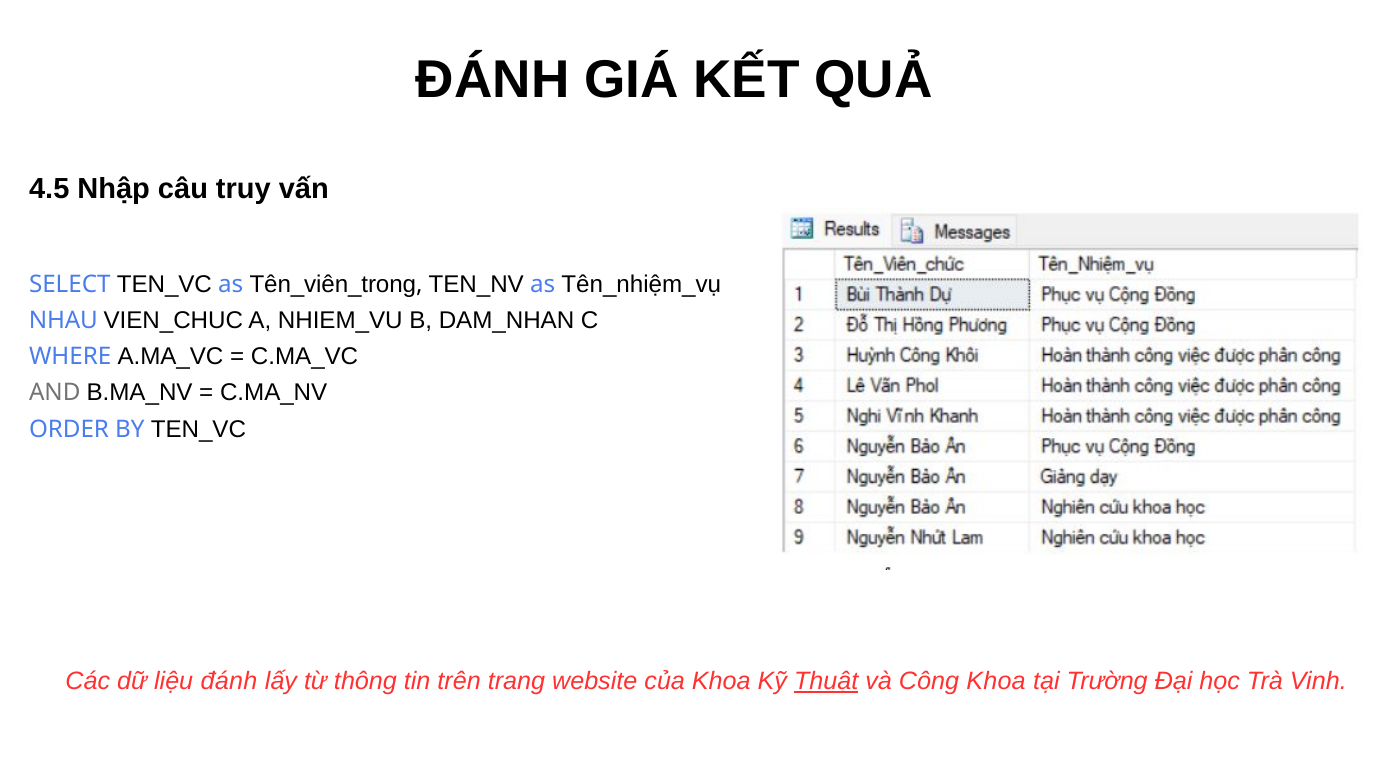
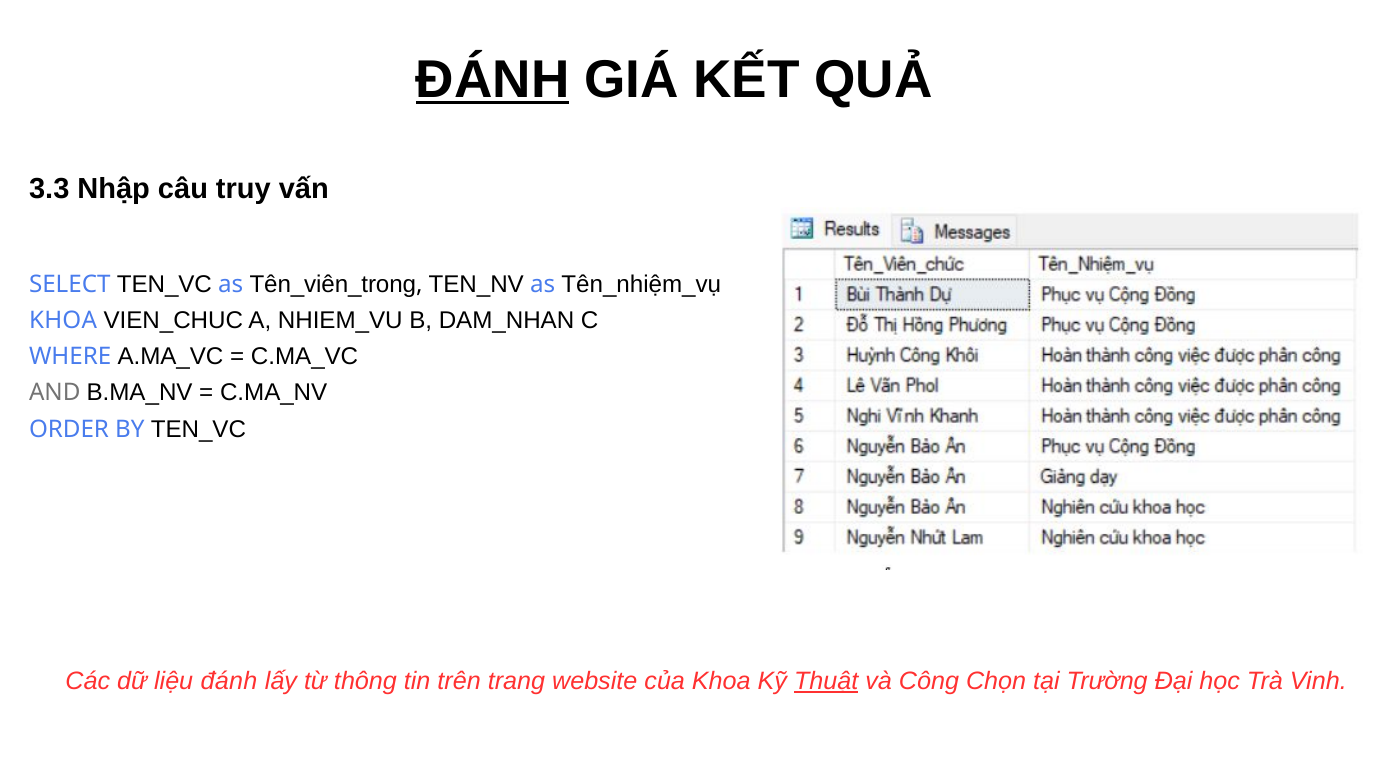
ĐÁNH at (493, 80) underline: none -> present
4.5: 4.5 -> 3.3
NHAU at (63, 321): NHAU -> KHOA
Công Khoa: Khoa -> Chọn
